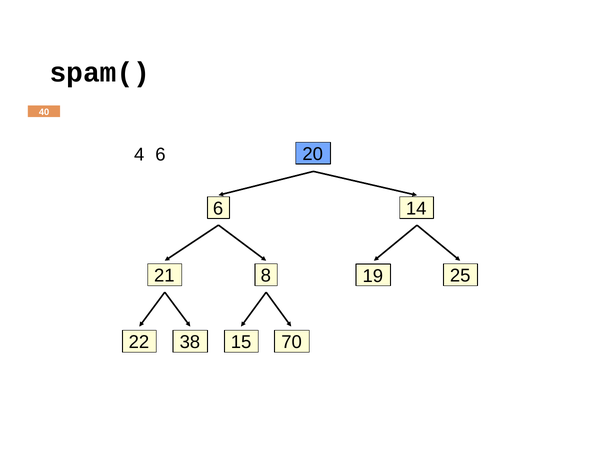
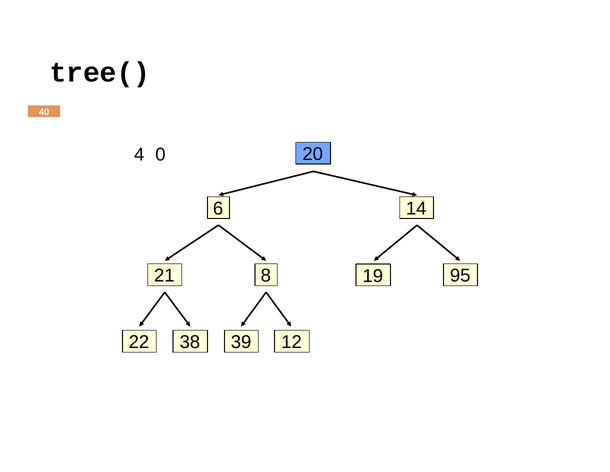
spam(: spam( -> tree(
4 6: 6 -> 0
25: 25 -> 95
15: 15 -> 39
70: 70 -> 12
